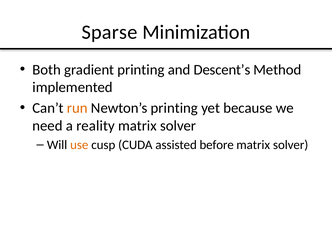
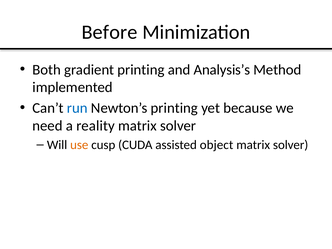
Sparse: Sparse -> Before
Descent’s: Descent’s -> Analysis’s
run colour: orange -> blue
before: before -> object
